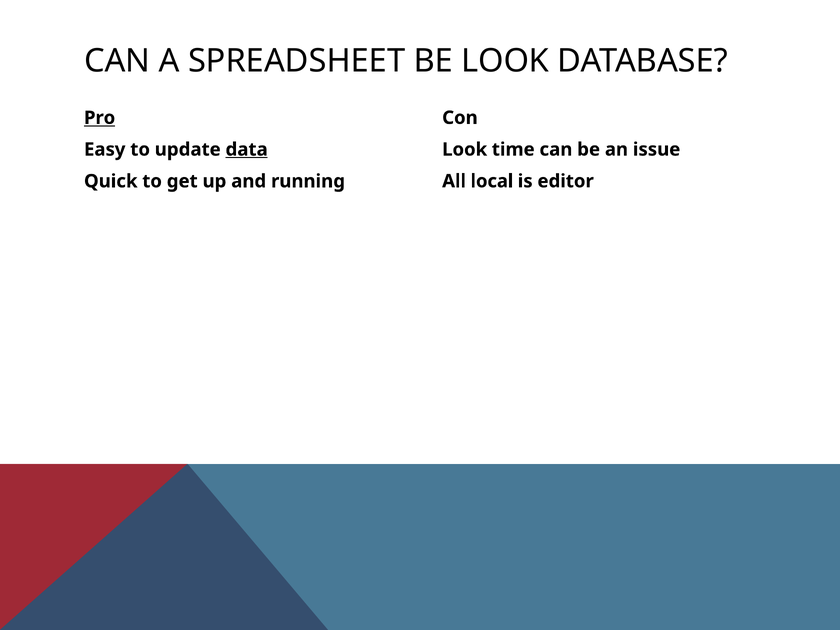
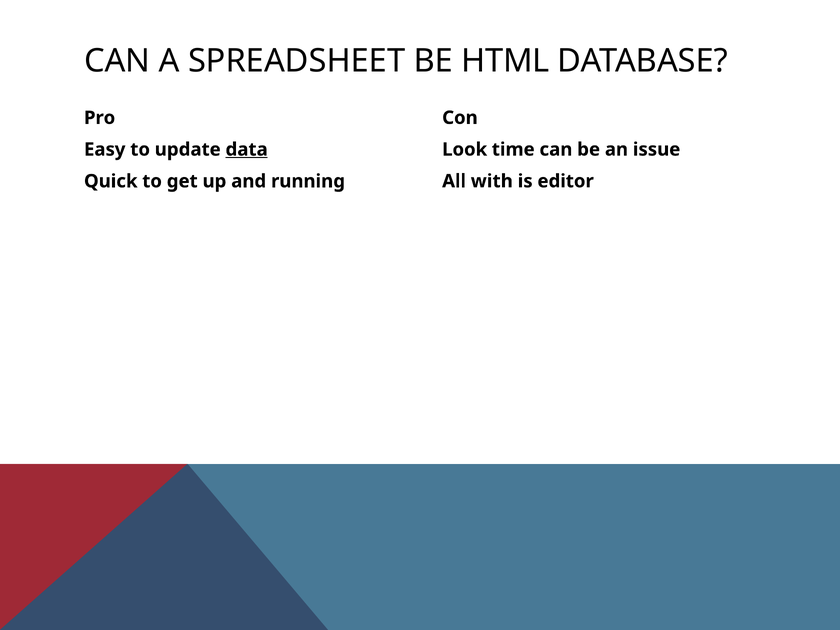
BE LOOK: LOOK -> HTML
Pro underline: present -> none
local: local -> with
